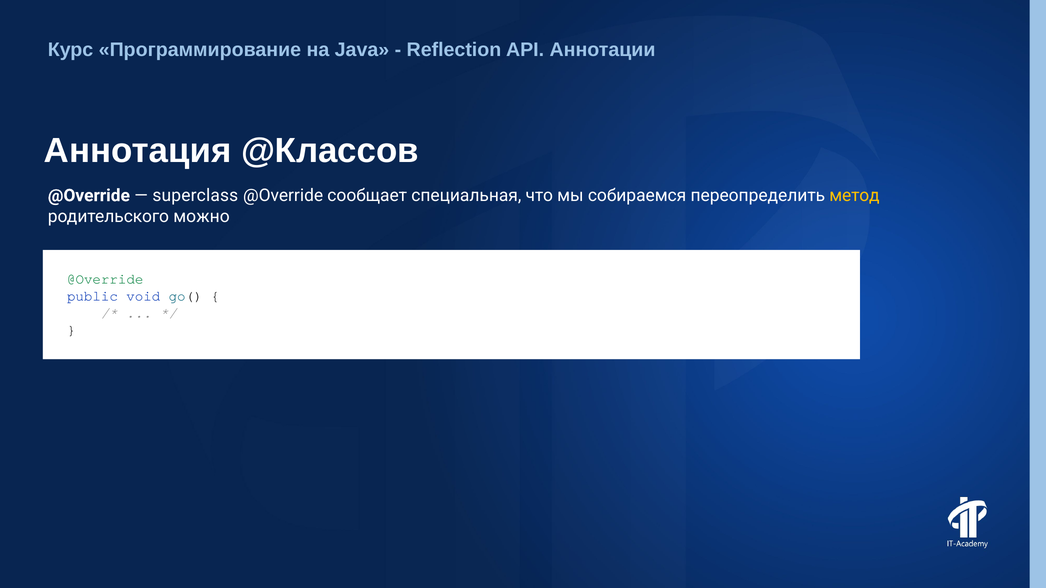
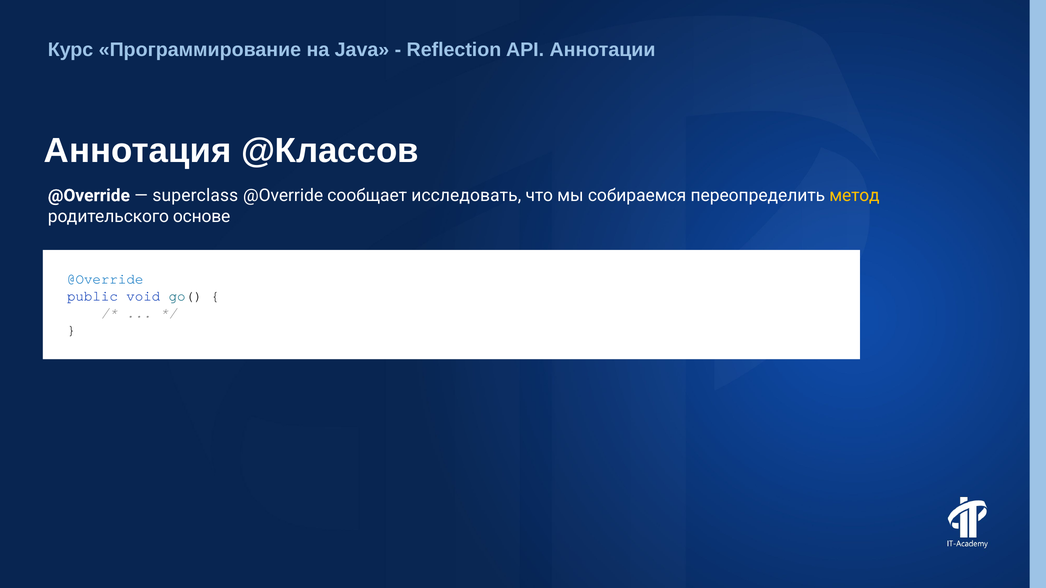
специальная: специальная -> исследовать
можно: можно -> основе
@Override at (105, 279) colour: green -> blue
